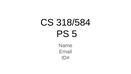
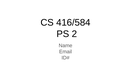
318/584: 318/584 -> 416/584
5: 5 -> 2
